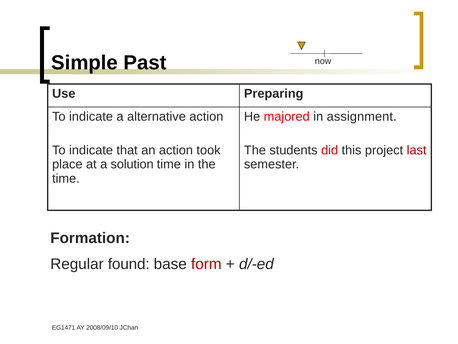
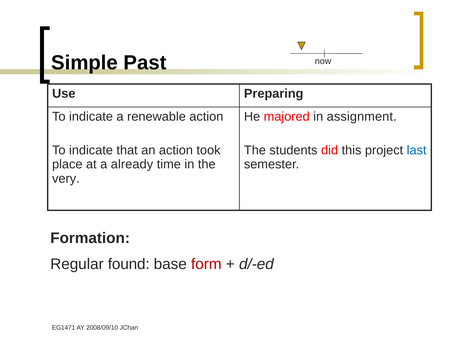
alternative: alternative -> renewable
last colour: red -> blue
solution: solution -> already
time at (66, 178): time -> very
